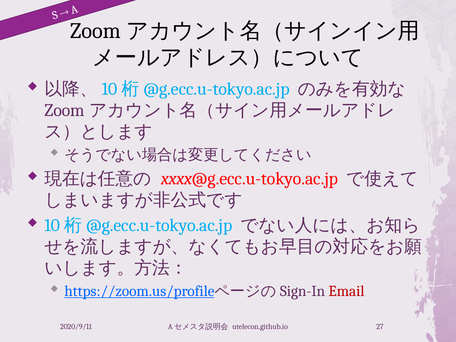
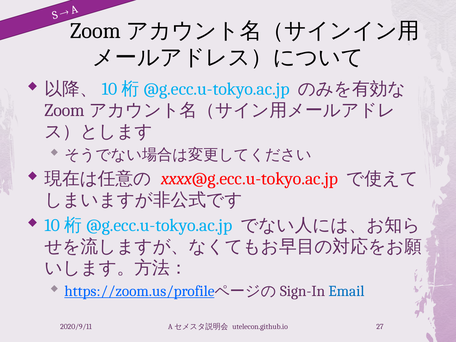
Email colour: red -> blue
